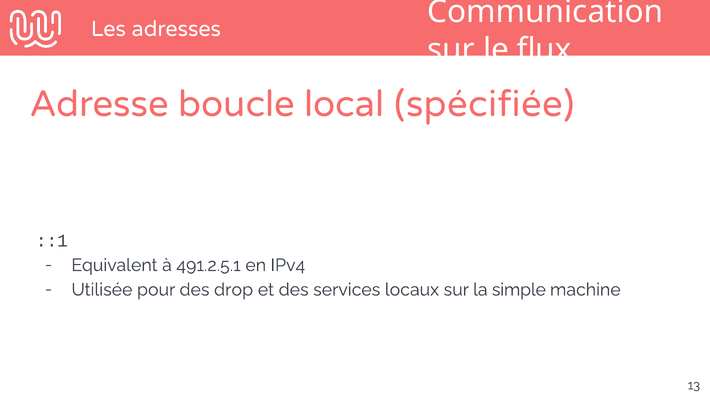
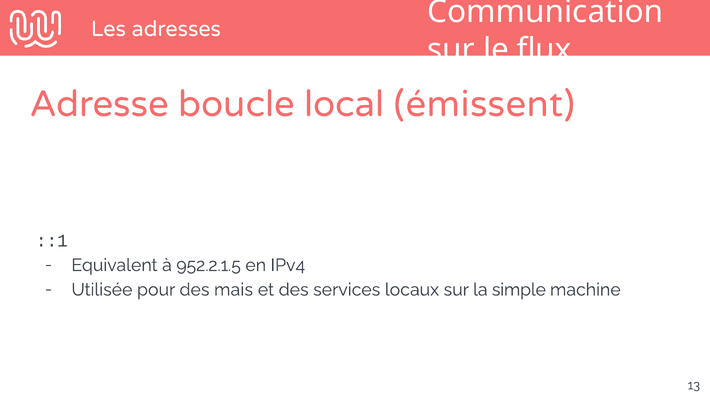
spécifiée: spécifiée -> émissent
491.2.5.1: 491.2.5.1 -> 952.2.1.5
drop: drop -> mais
